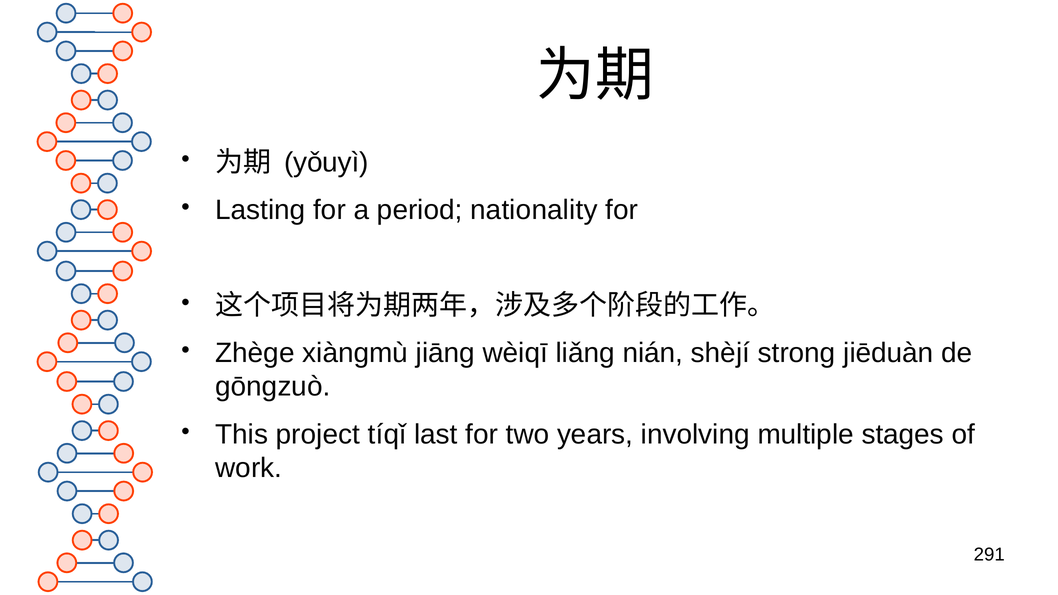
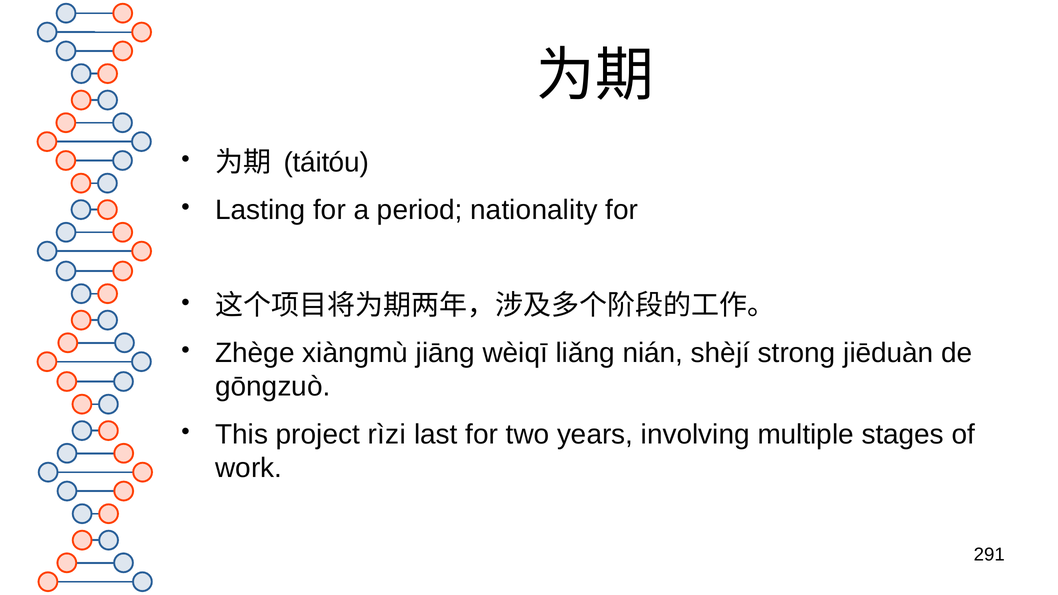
yǒuyì: yǒuyì -> táitóu
tíqǐ: tíqǐ -> rìzi
